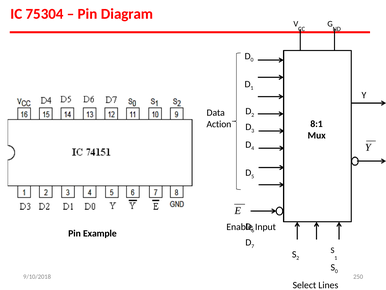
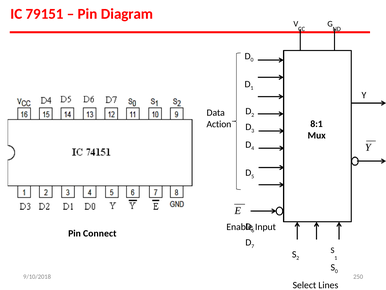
75304: 75304 -> 79151
Example: Example -> Connect
